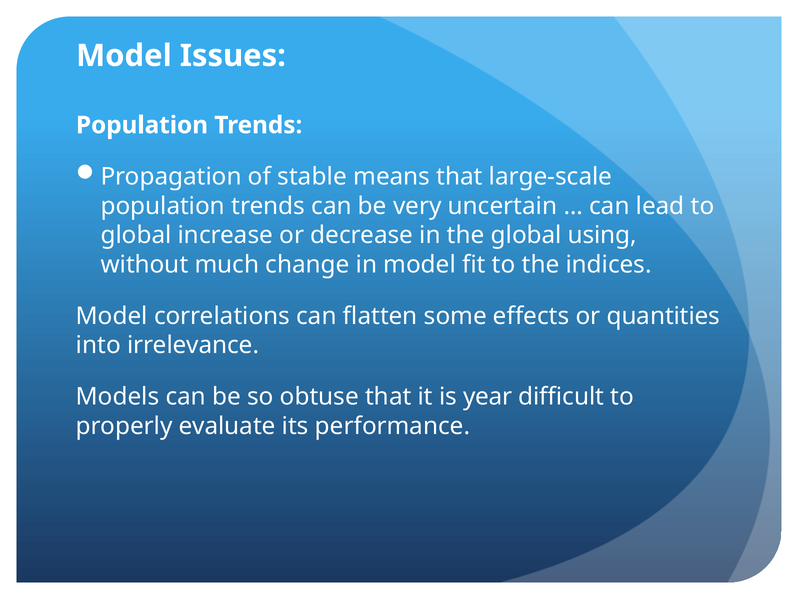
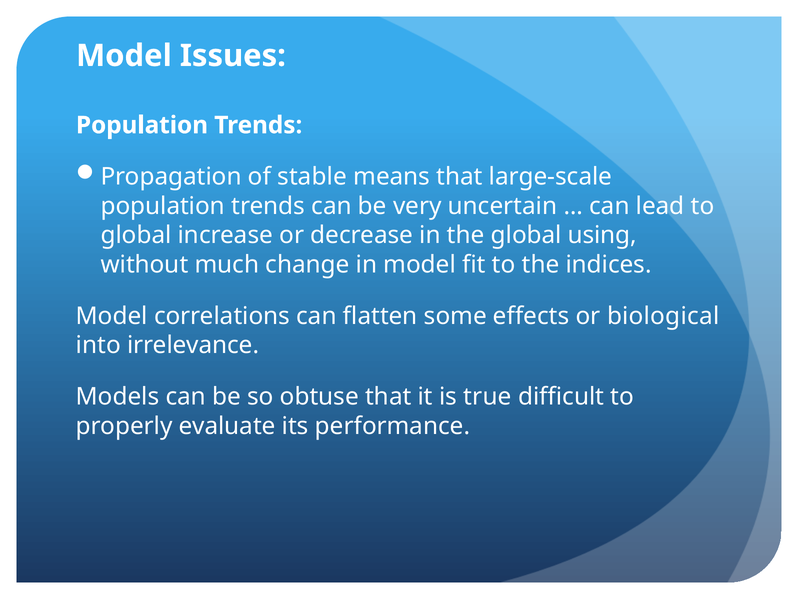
quantities: quantities -> biological
year: year -> true
